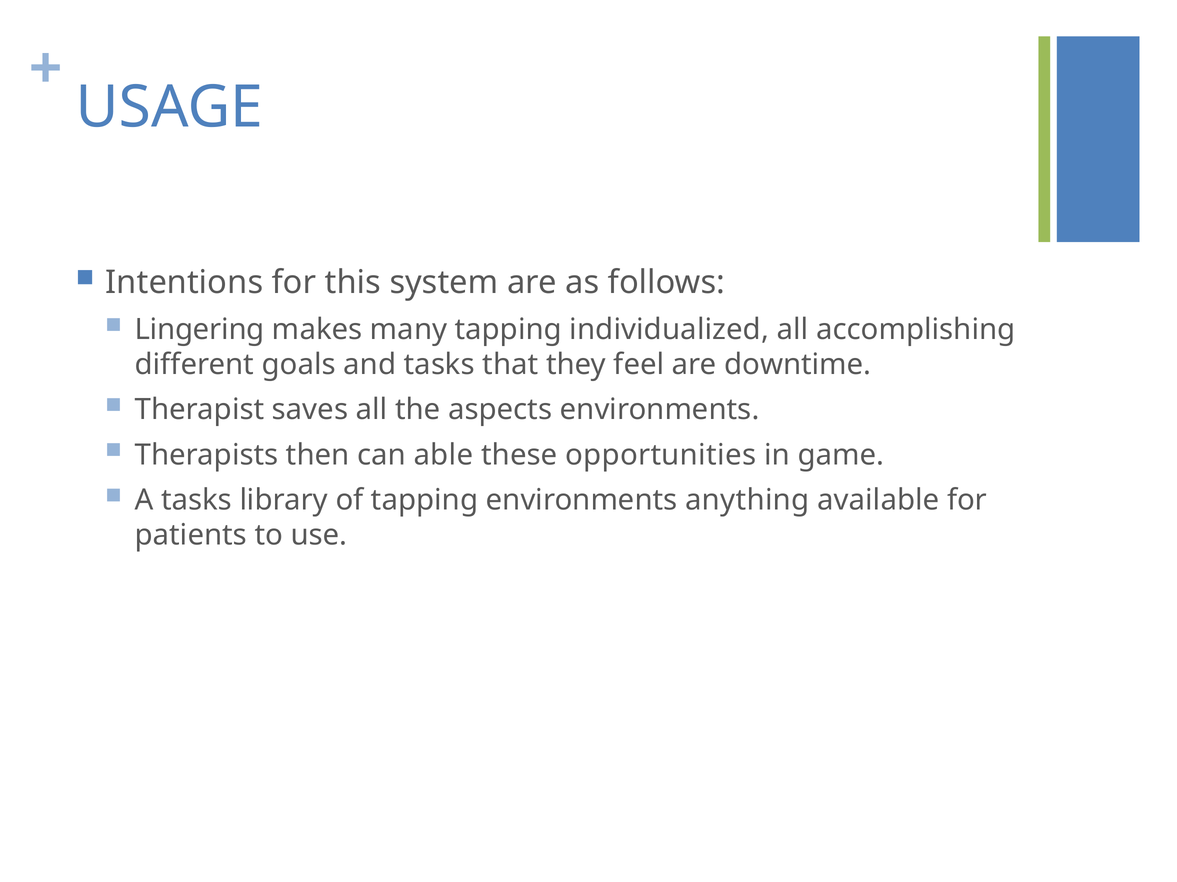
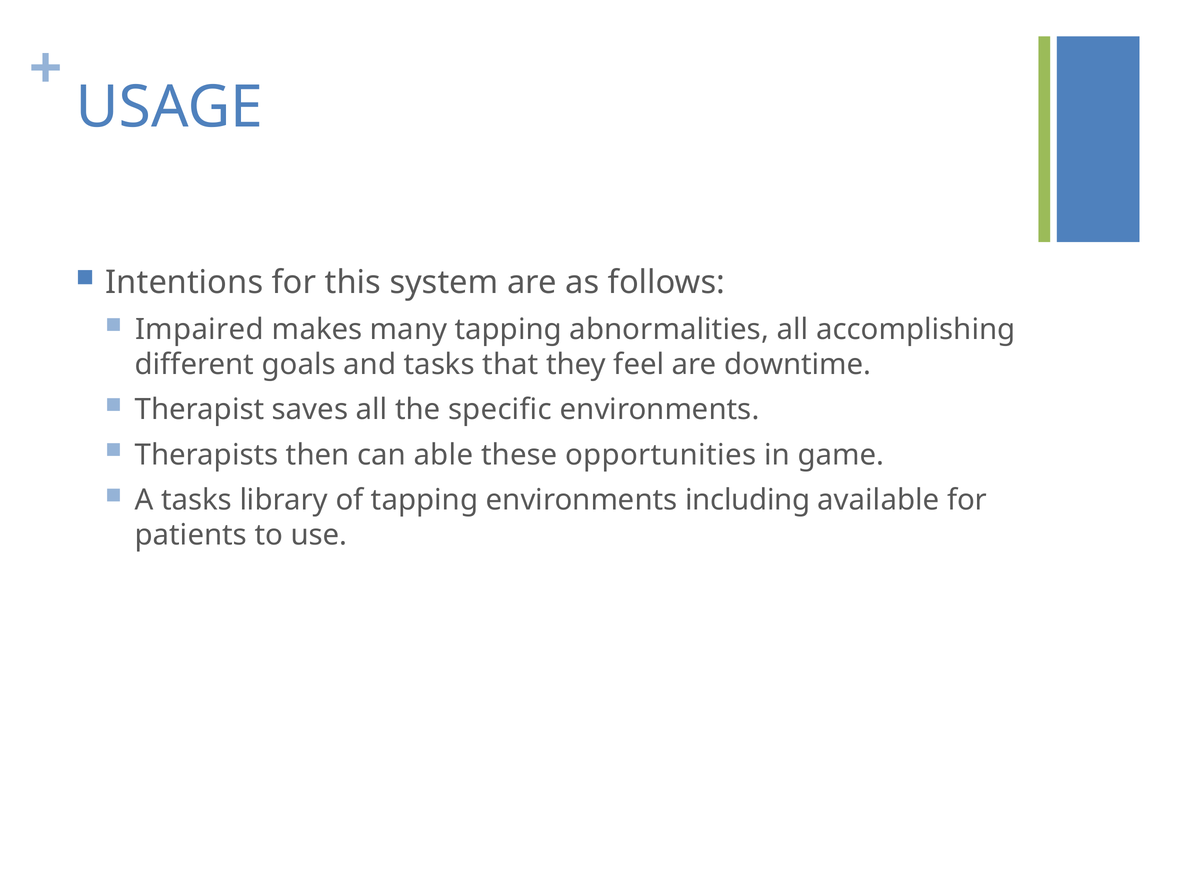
Lingering: Lingering -> Impaired
individualized: individualized -> abnormalities
aspects: aspects -> specific
anything: anything -> including
